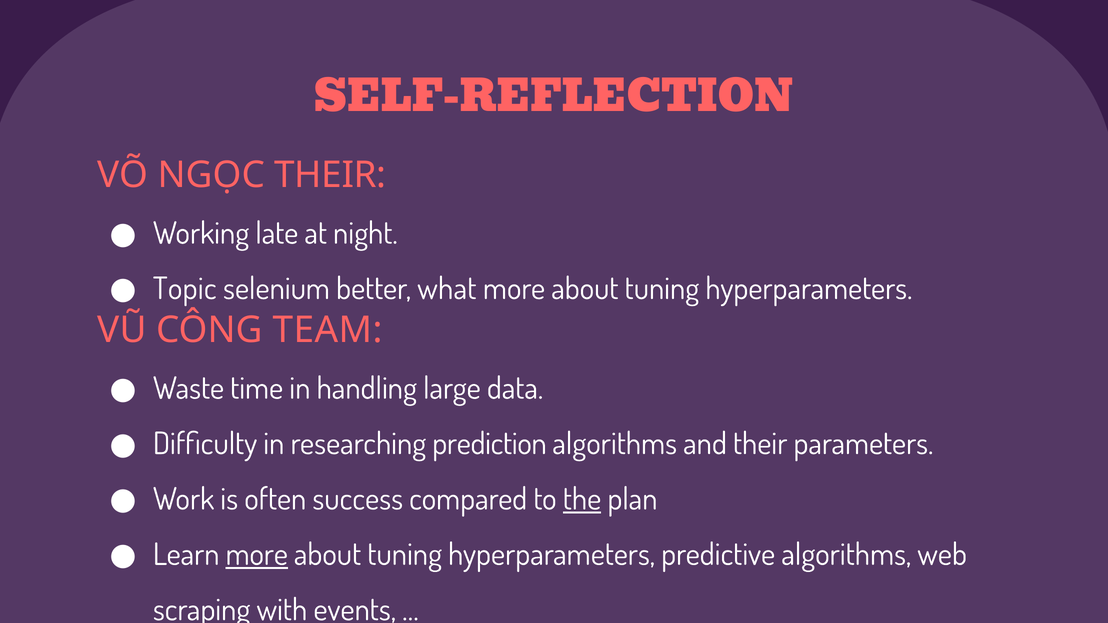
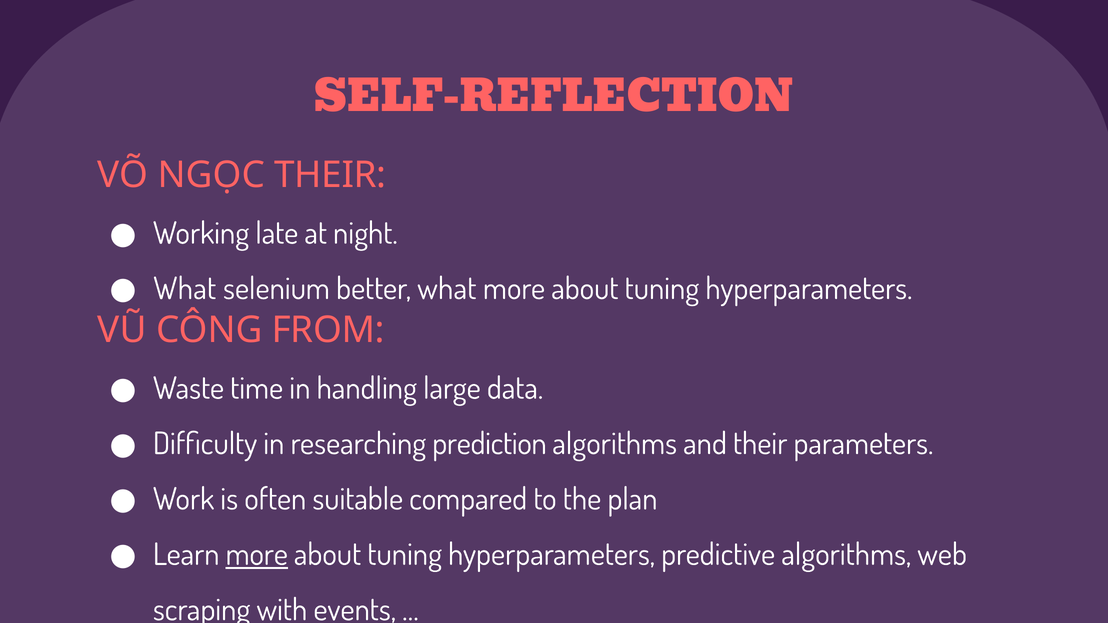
Topic at (185, 289): Topic -> What
TEAM: TEAM -> FROM
success: success -> suitable
the underline: present -> none
